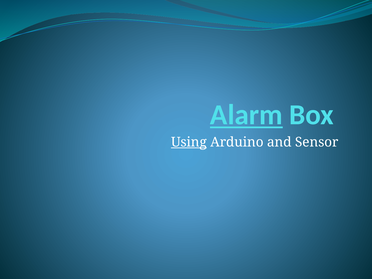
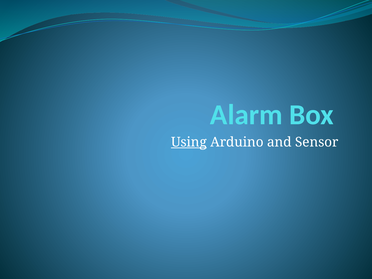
Alarm underline: present -> none
